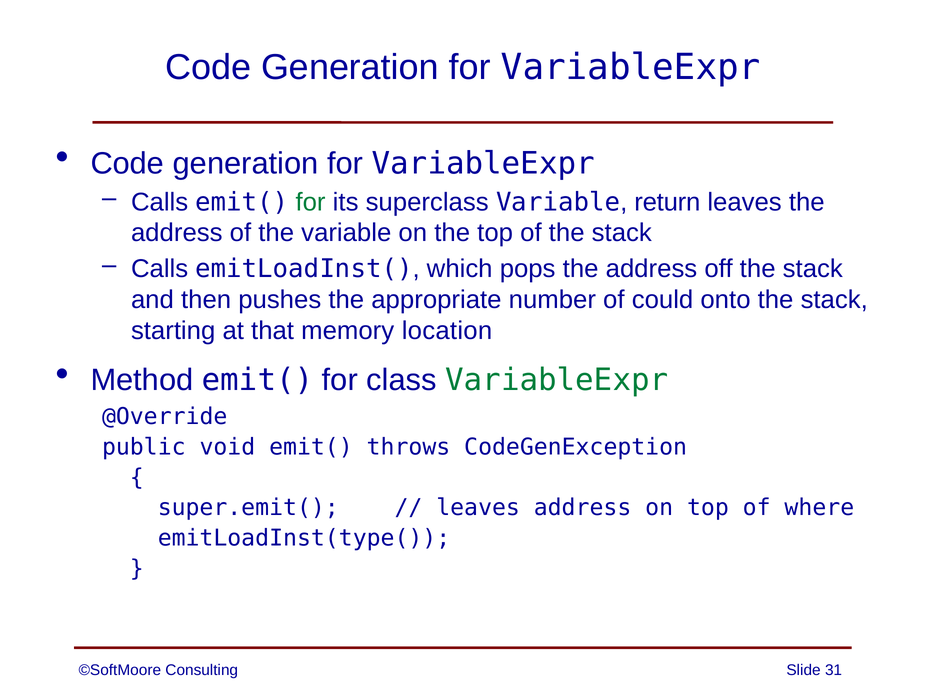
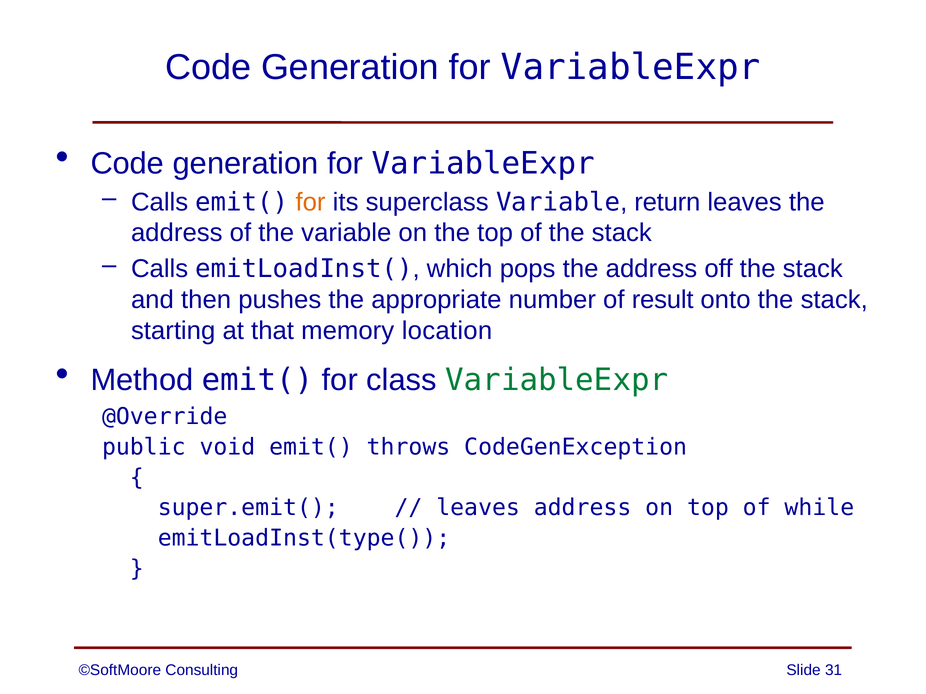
for at (311, 202) colour: green -> orange
could: could -> result
where: where -> while
